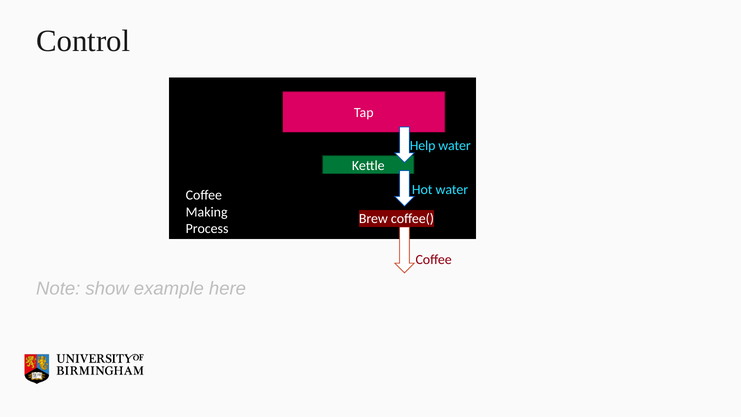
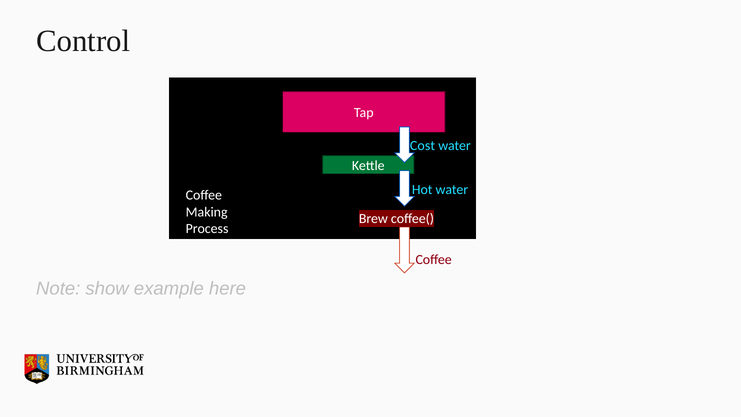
Help: Help -> Cost
